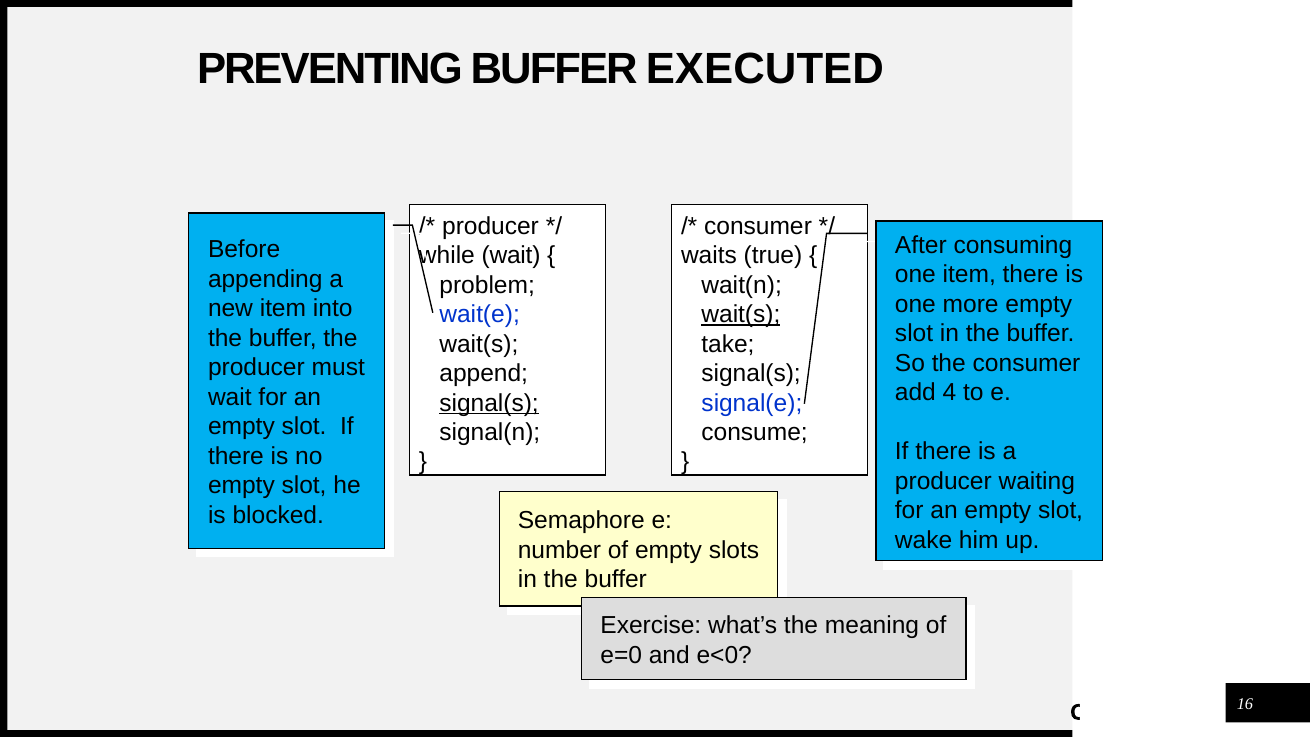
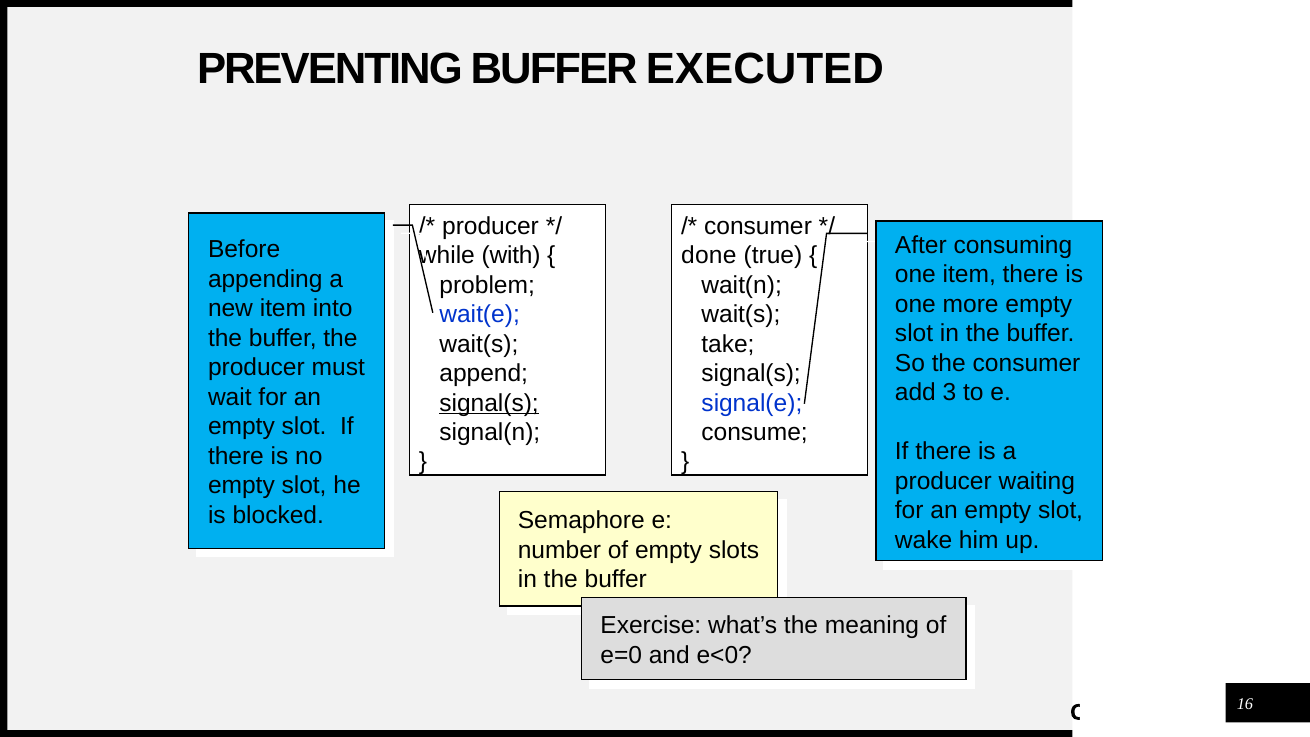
while wait: wait -> with
waits: waits -> done
wait(s at (741, 314) underline: present -> none
4: 4 -> 3
